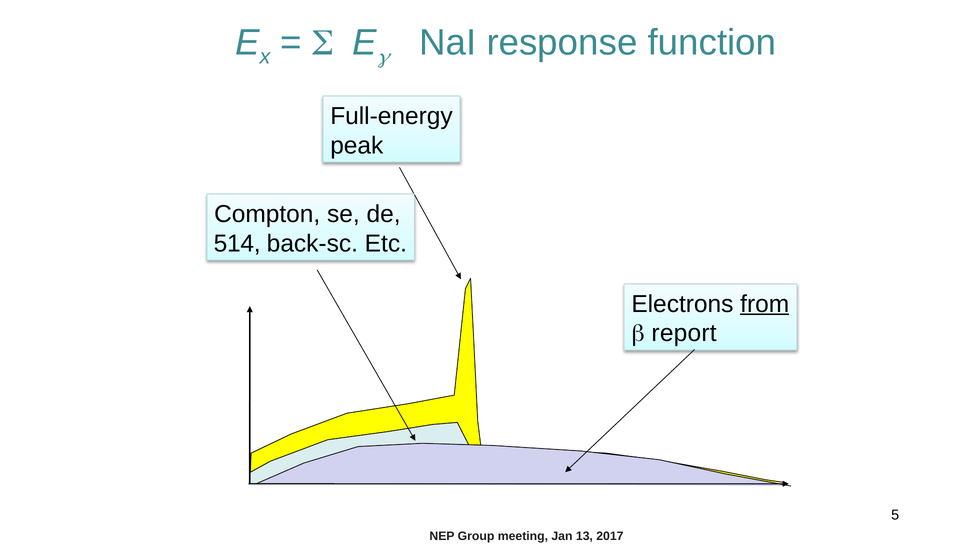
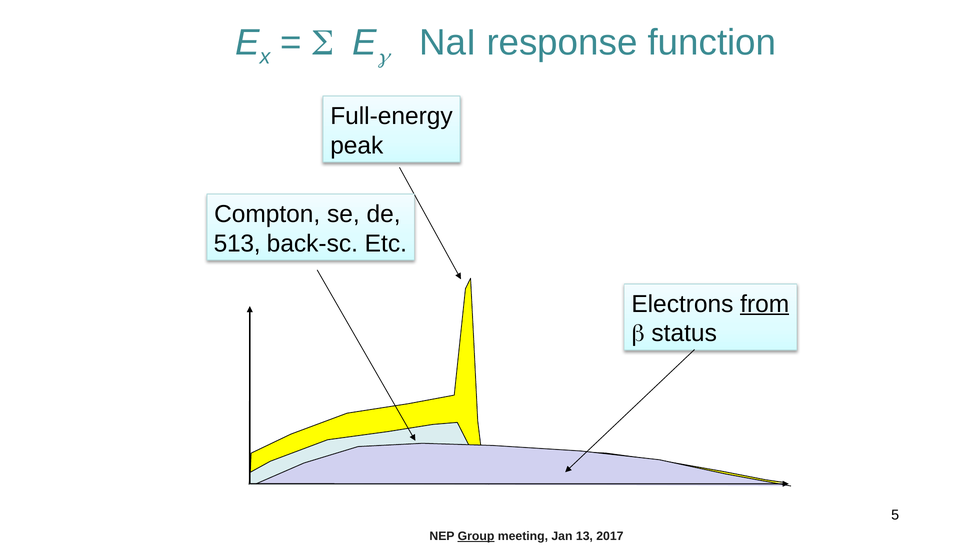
514: 514 -> 513
report: report -> status
Group underline: none -> present
